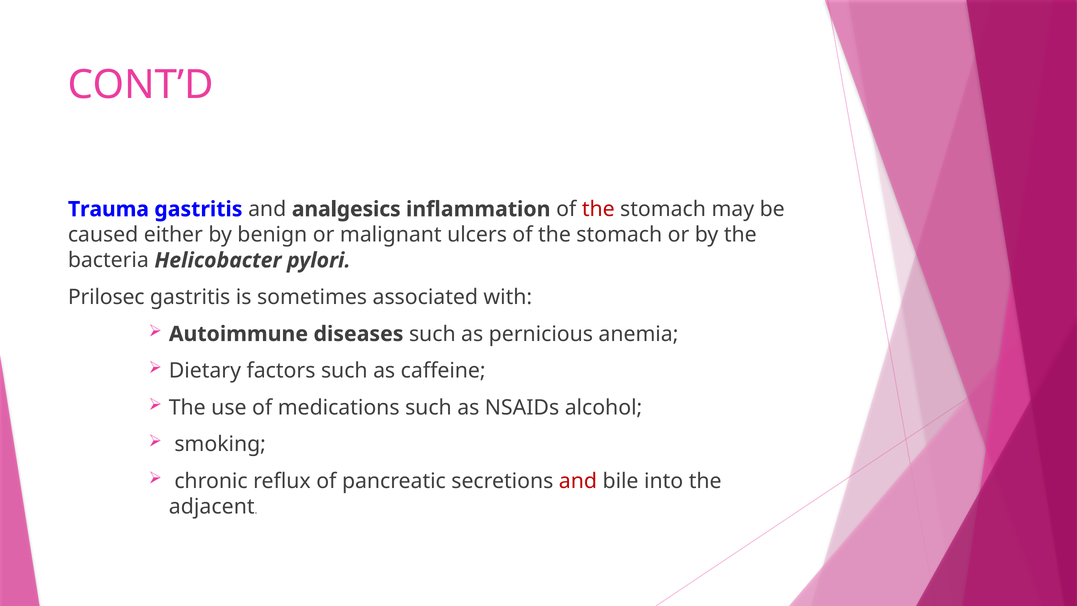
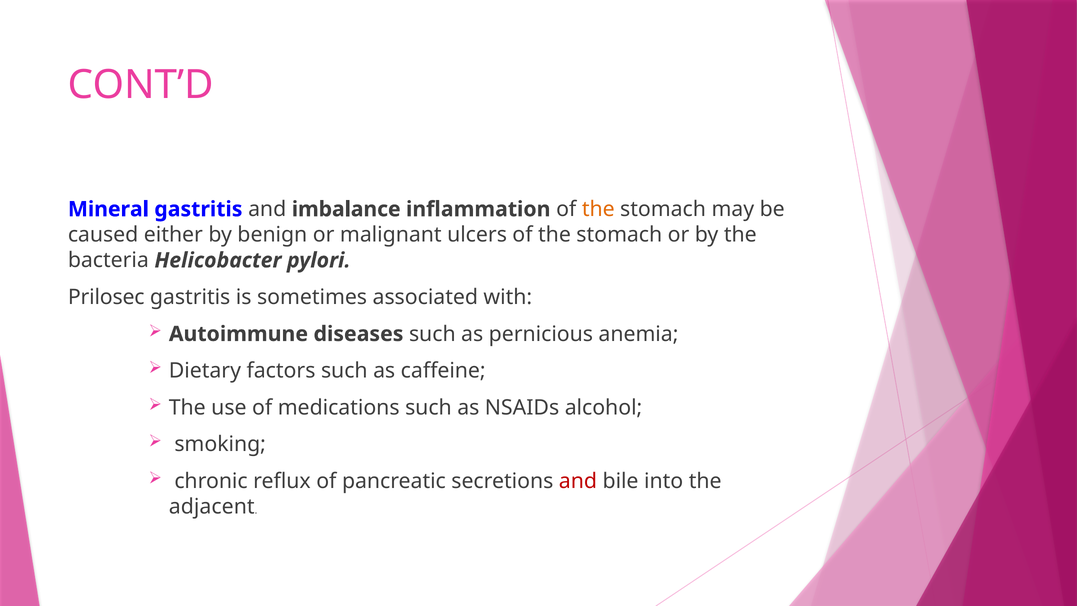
Trauma: Trauma -> Mineral
analgesics: analgesics -> imbalance
the at (598, 209) colour: red -> orange
